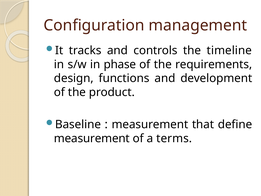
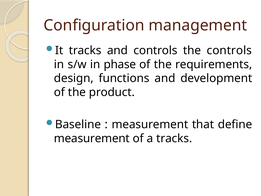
the timeline: timeline -> controls
a terms: terms -> tracks
